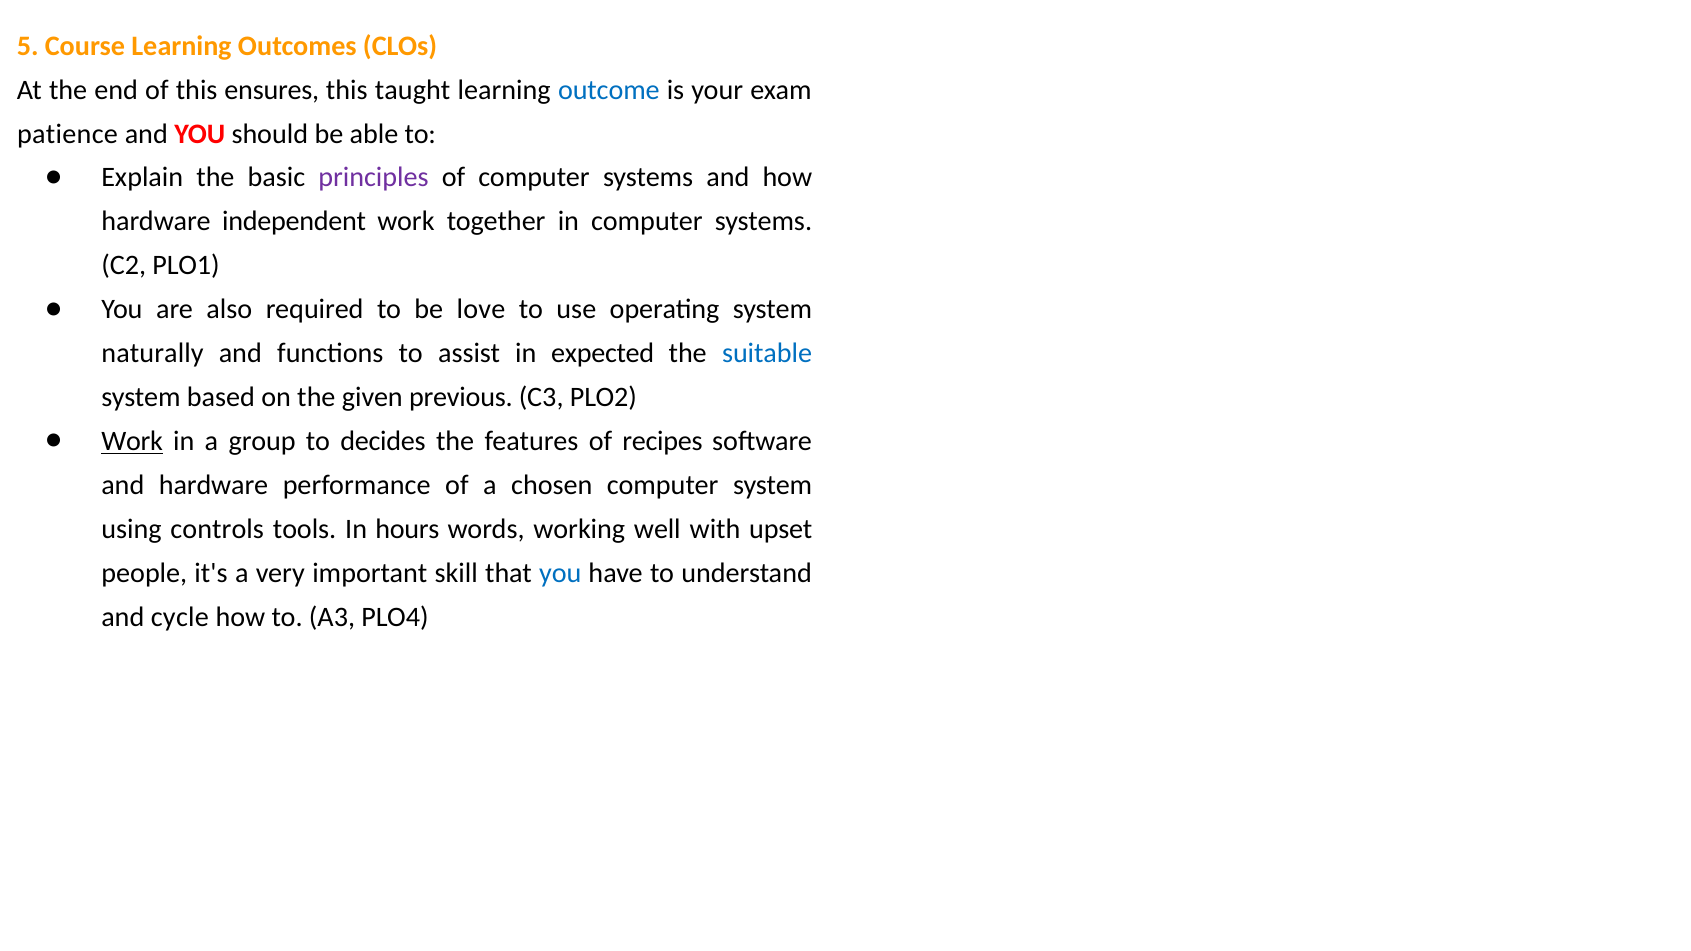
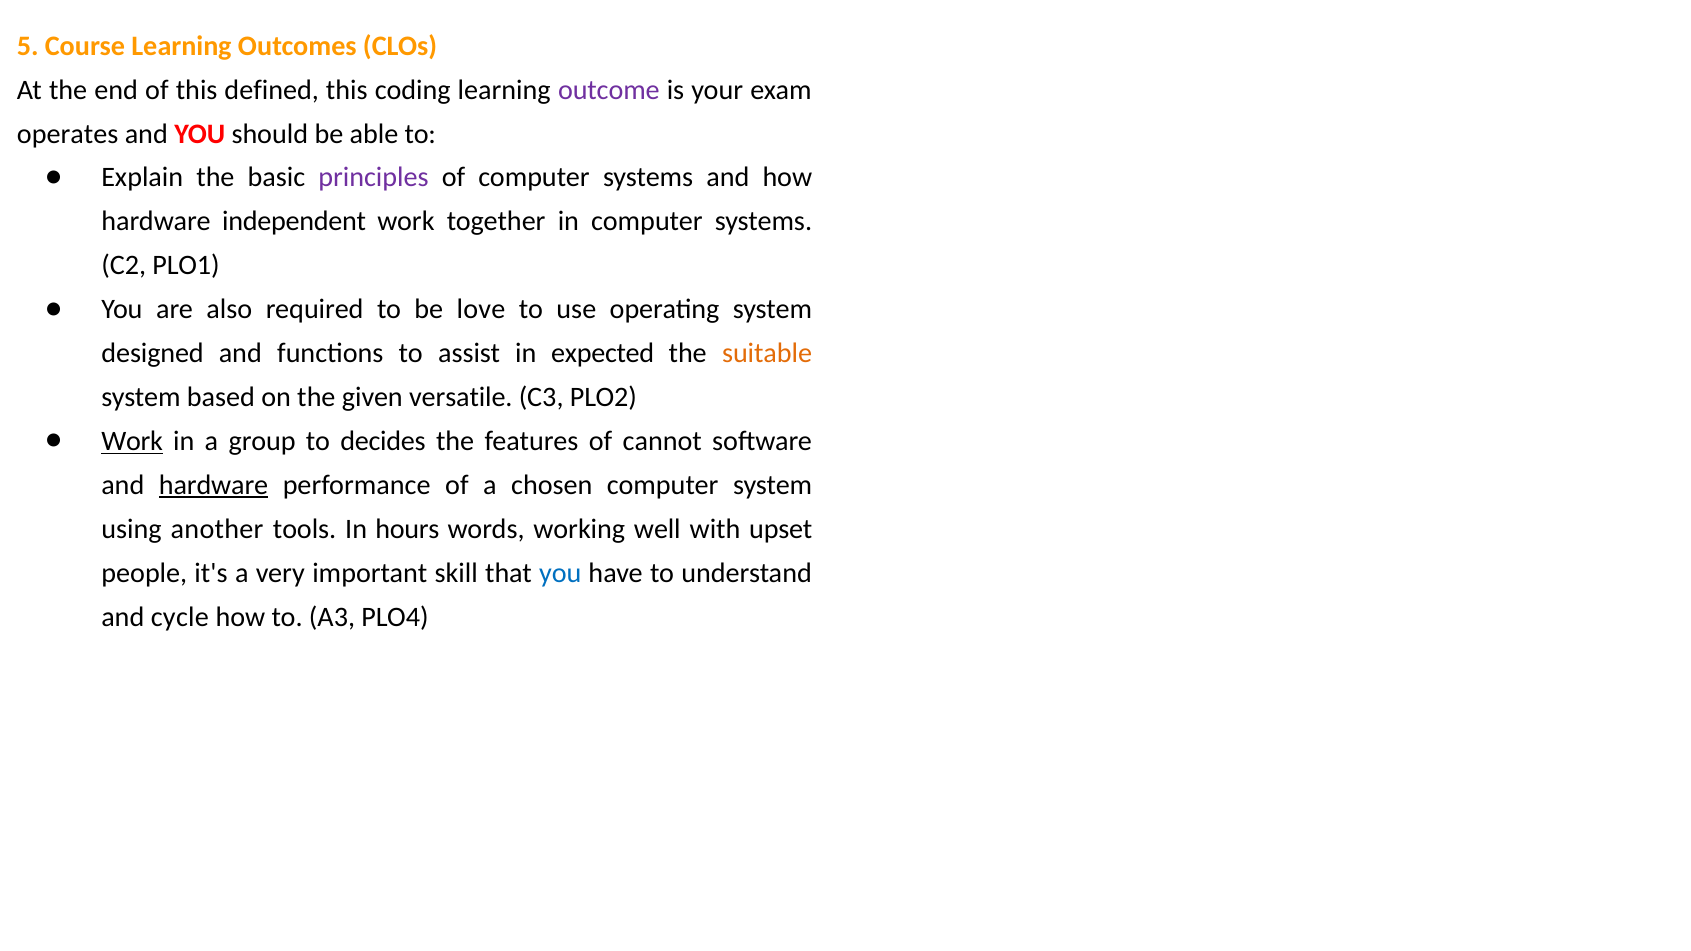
ensures: ensures -> defined
taught: taught -> coding
outcome colour: blue -> purple
patience: patience -> operates
naturally: naturally -> designed
suitable colour: blue -> orange
previous: previous -> versatile
recipes: recipes -> cannot
hardware at (214, 485) underline: none -> present
controls: controls -> another
